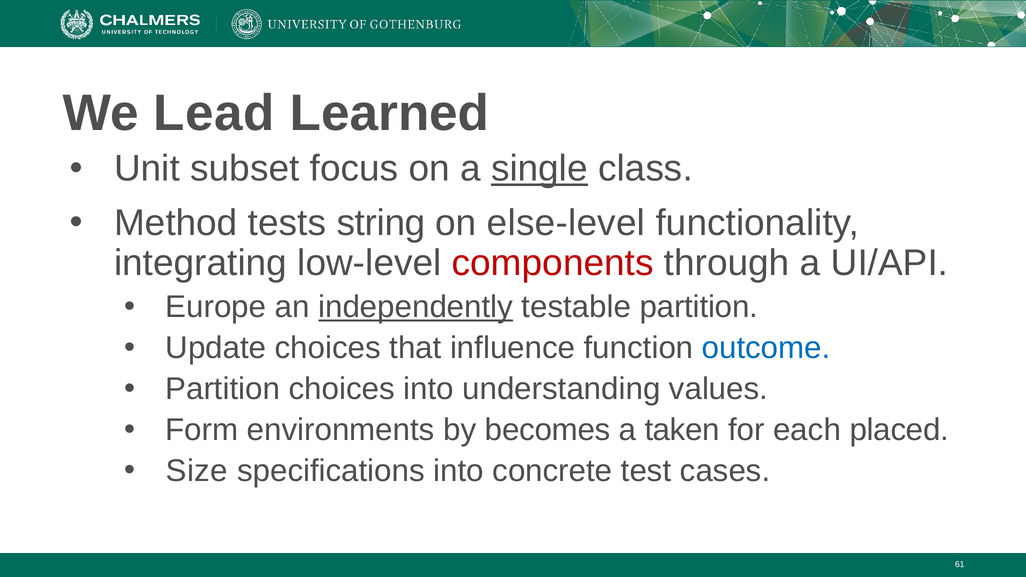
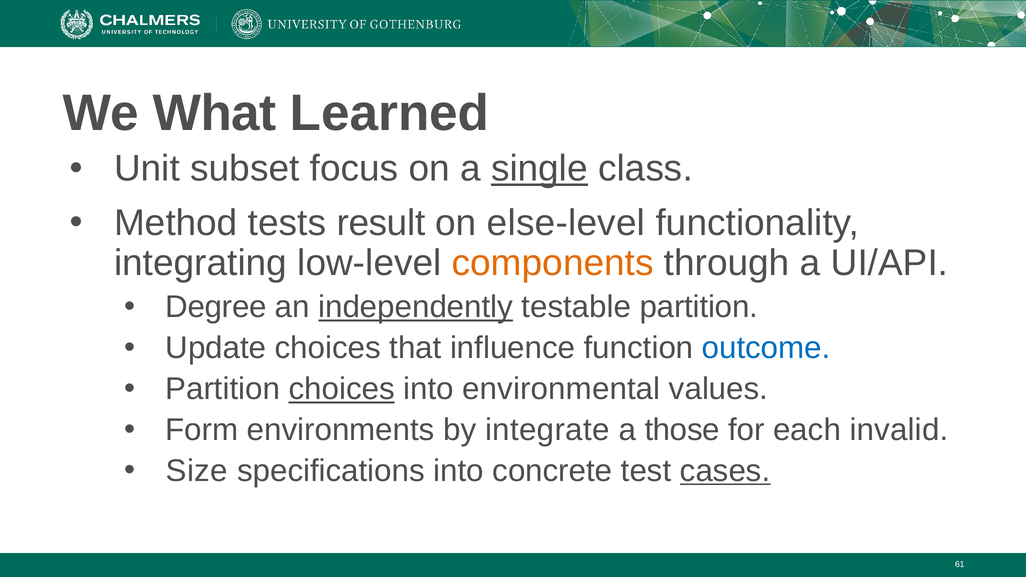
Lead: Lead -> What
string: string -> result
components colour: red -> orange
Europe: Europe -> Degree
choices at (342, 389) underline: none -> present
understanding: understanding -> environmental
becomes: becomes -> integrate
taken: taken -> those
placed: placed -> invalid
cases underline: none -> present
